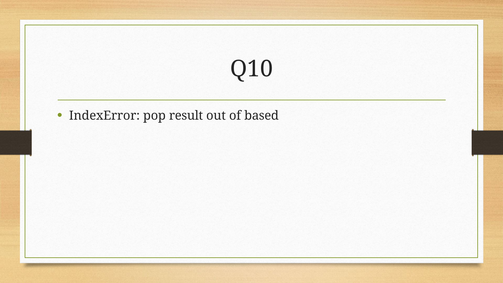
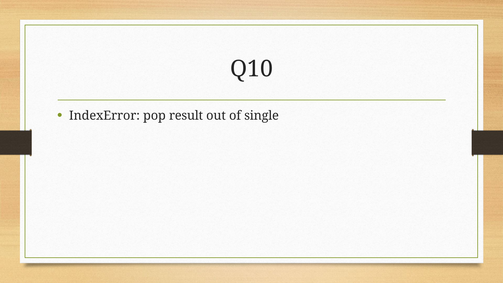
based: based -> single
